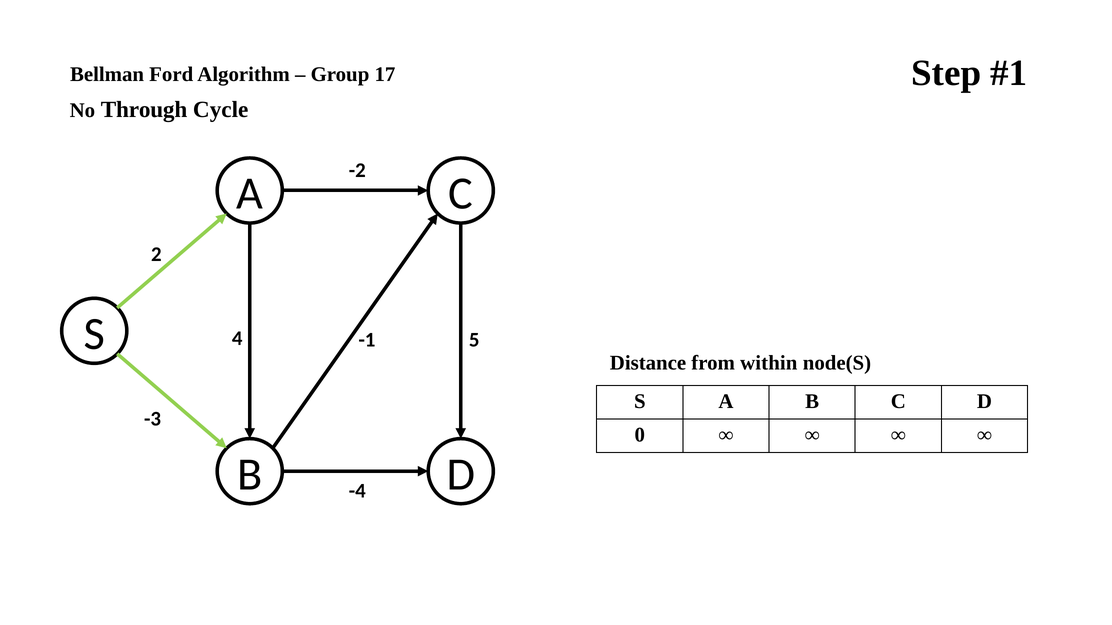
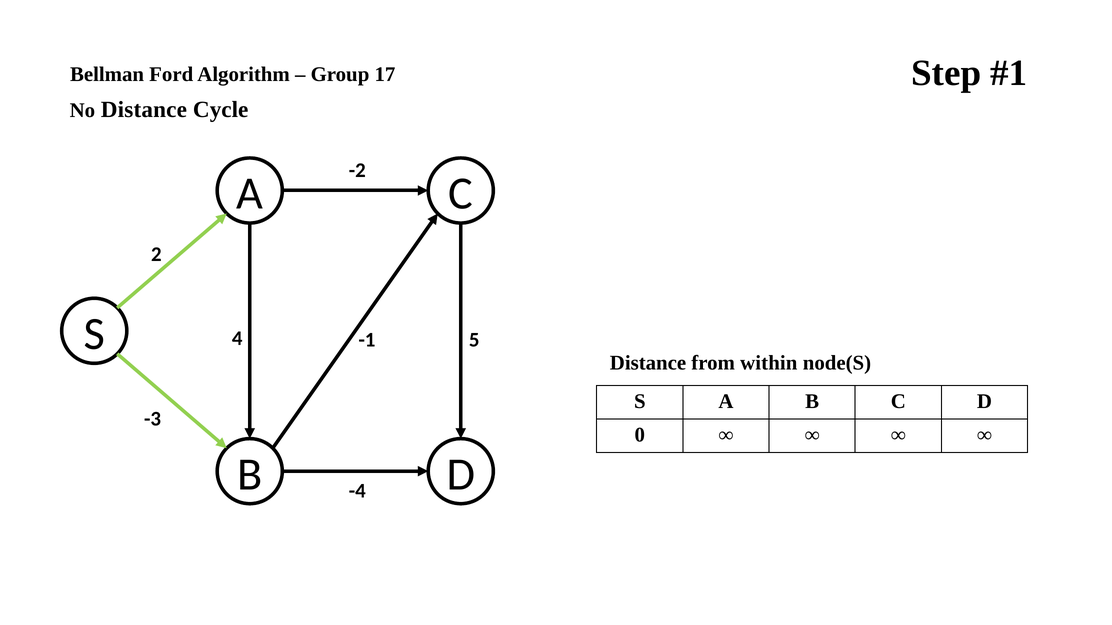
No Through: Through -> Distance
